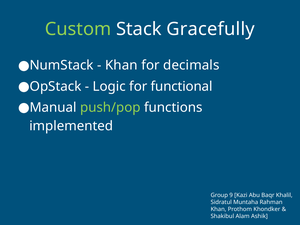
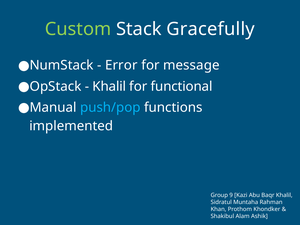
Khan at (121, 65): Khan -> Error
decimals: decimals -> message
Logic at (109, 86): Logic -> Khalil
push/pop colour: light green -> light blue
